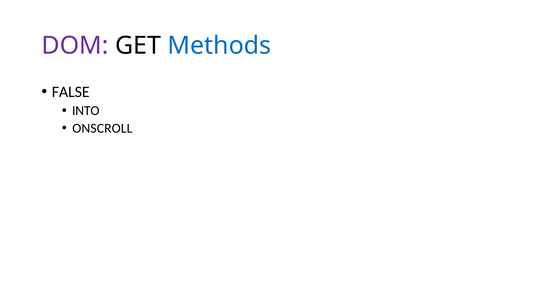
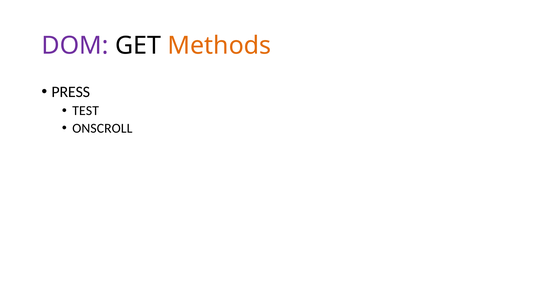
Methods colour: blue -> orange
FALSE: FALSE -> PRESS
INTO: INTO -> TEST
